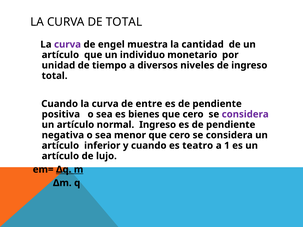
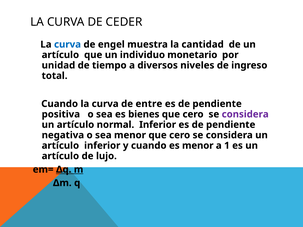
DE TOTAL: TOTAL -> CEDER
curva at (68, 44) colour: purple -> blue
normal Ingreso: Ingreso -> Inferior
es teatro: teatro -> menor
